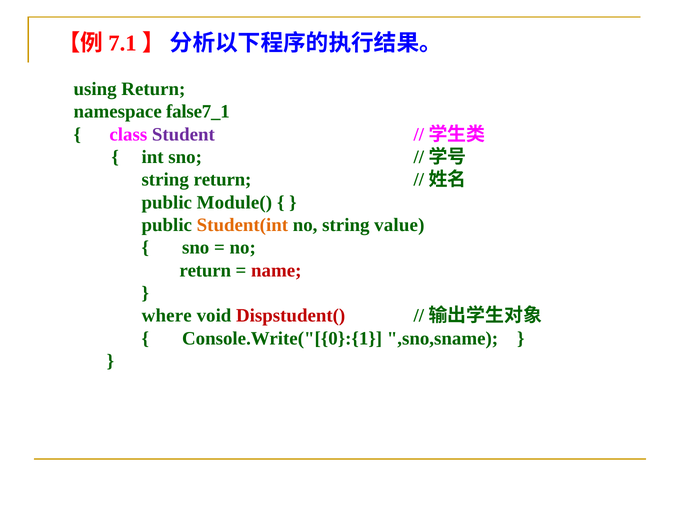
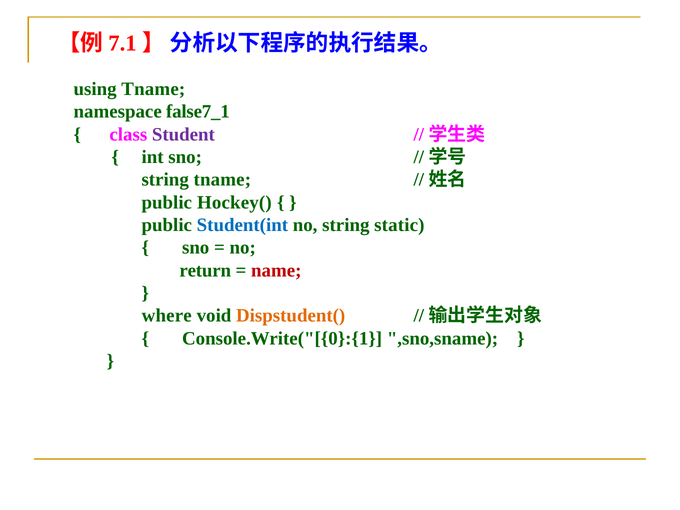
using Return: Return -> Tname
string return: return -> tname
Module(: Module( -> Hockey(
Student(int colour: orange -> blue
value: value -> static
Dispstudent( colour: red -> orange
